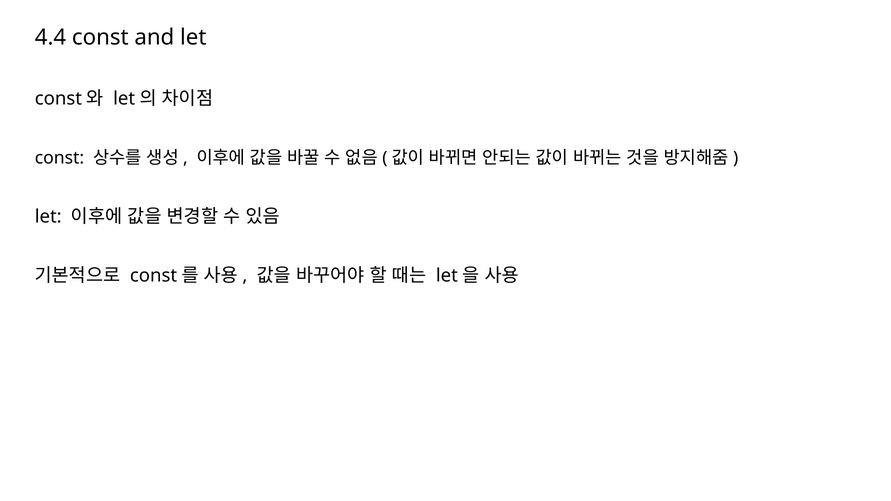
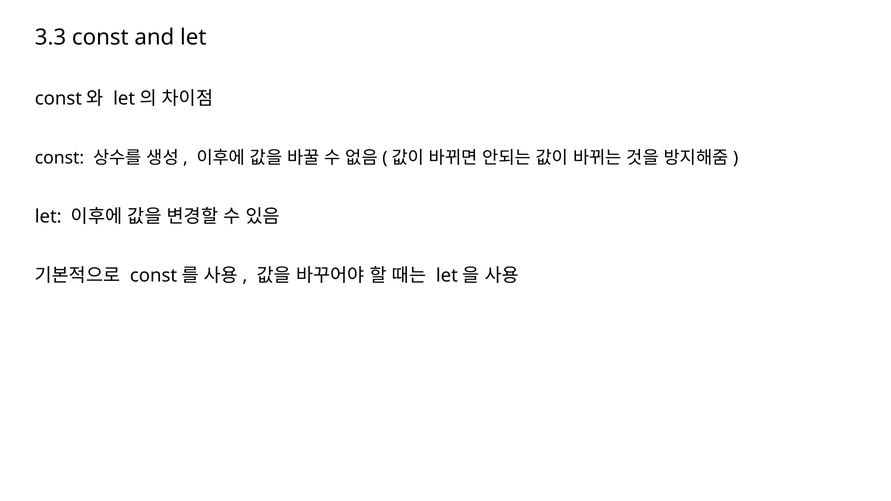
4.4: 4.4 -> 3.3
